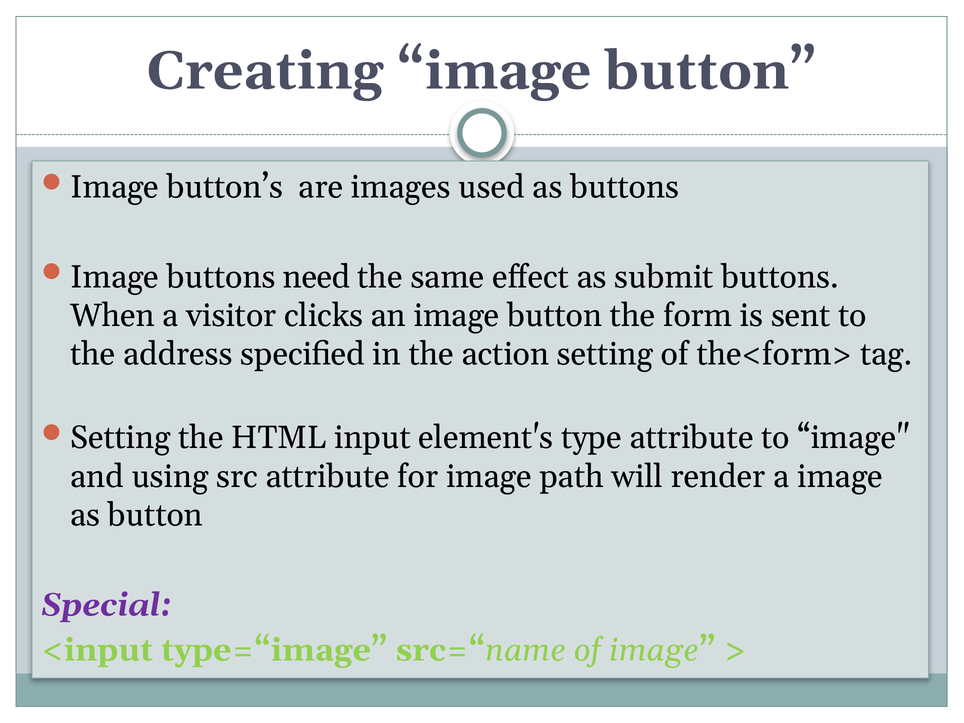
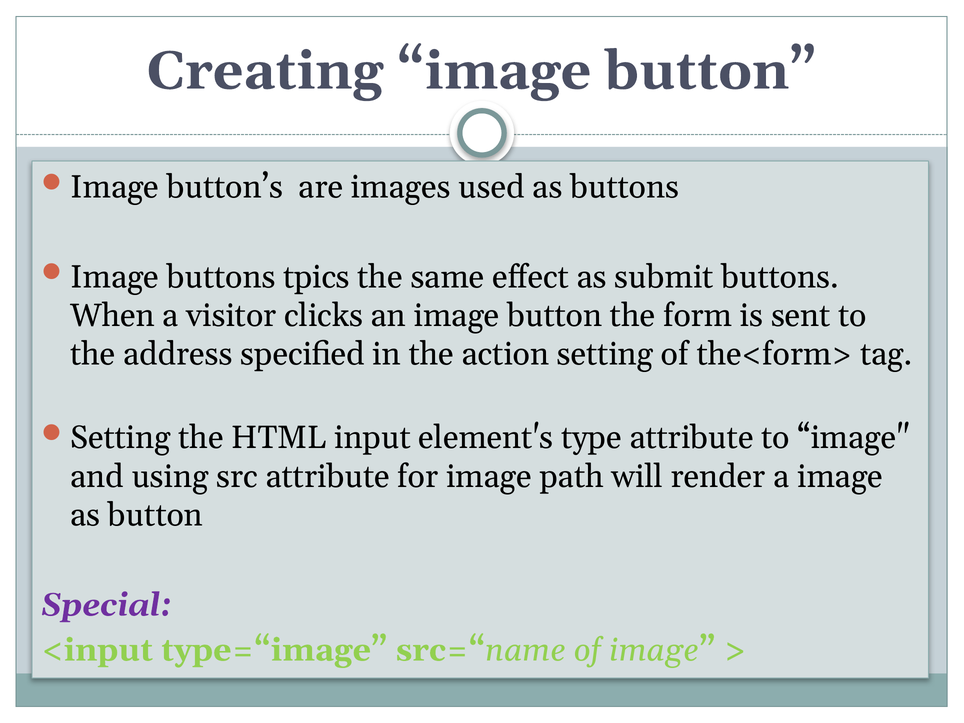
need: need -> tpics
